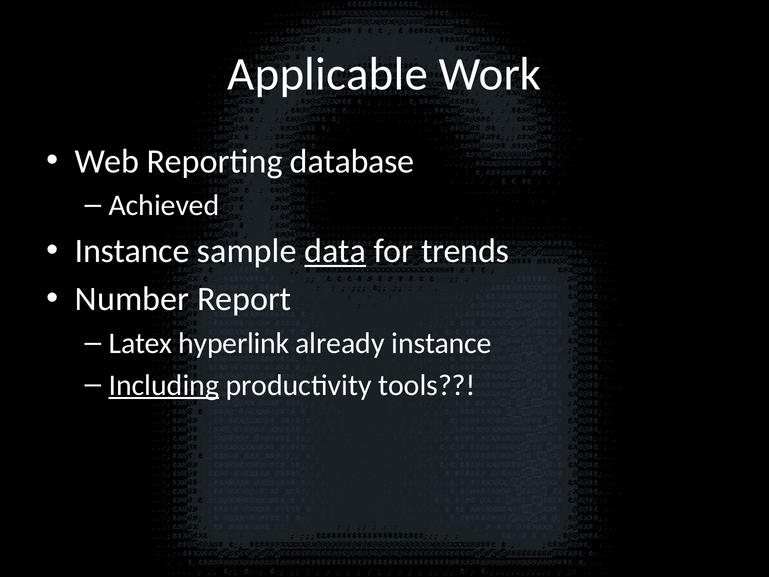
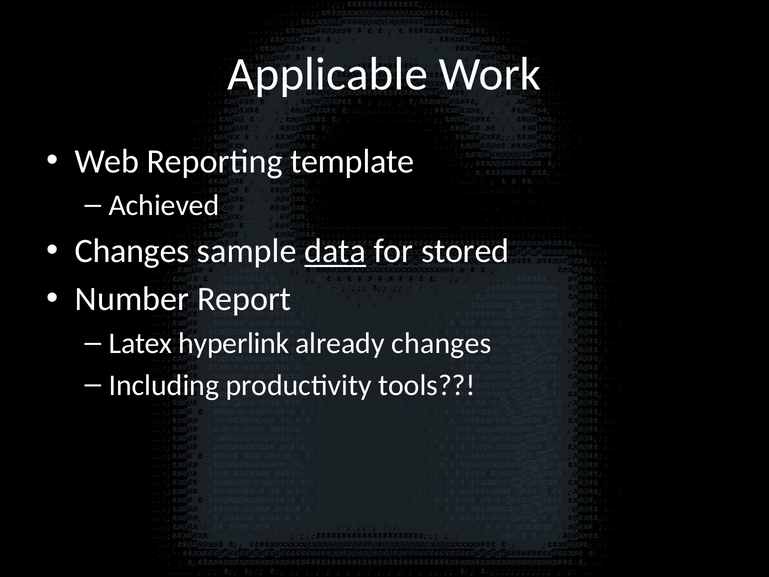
database: database -> template
Instance at (132, 251): Instance -> Changes
trends: trends -> stored
already instance: instance -> changes
Including underline: present -> none
